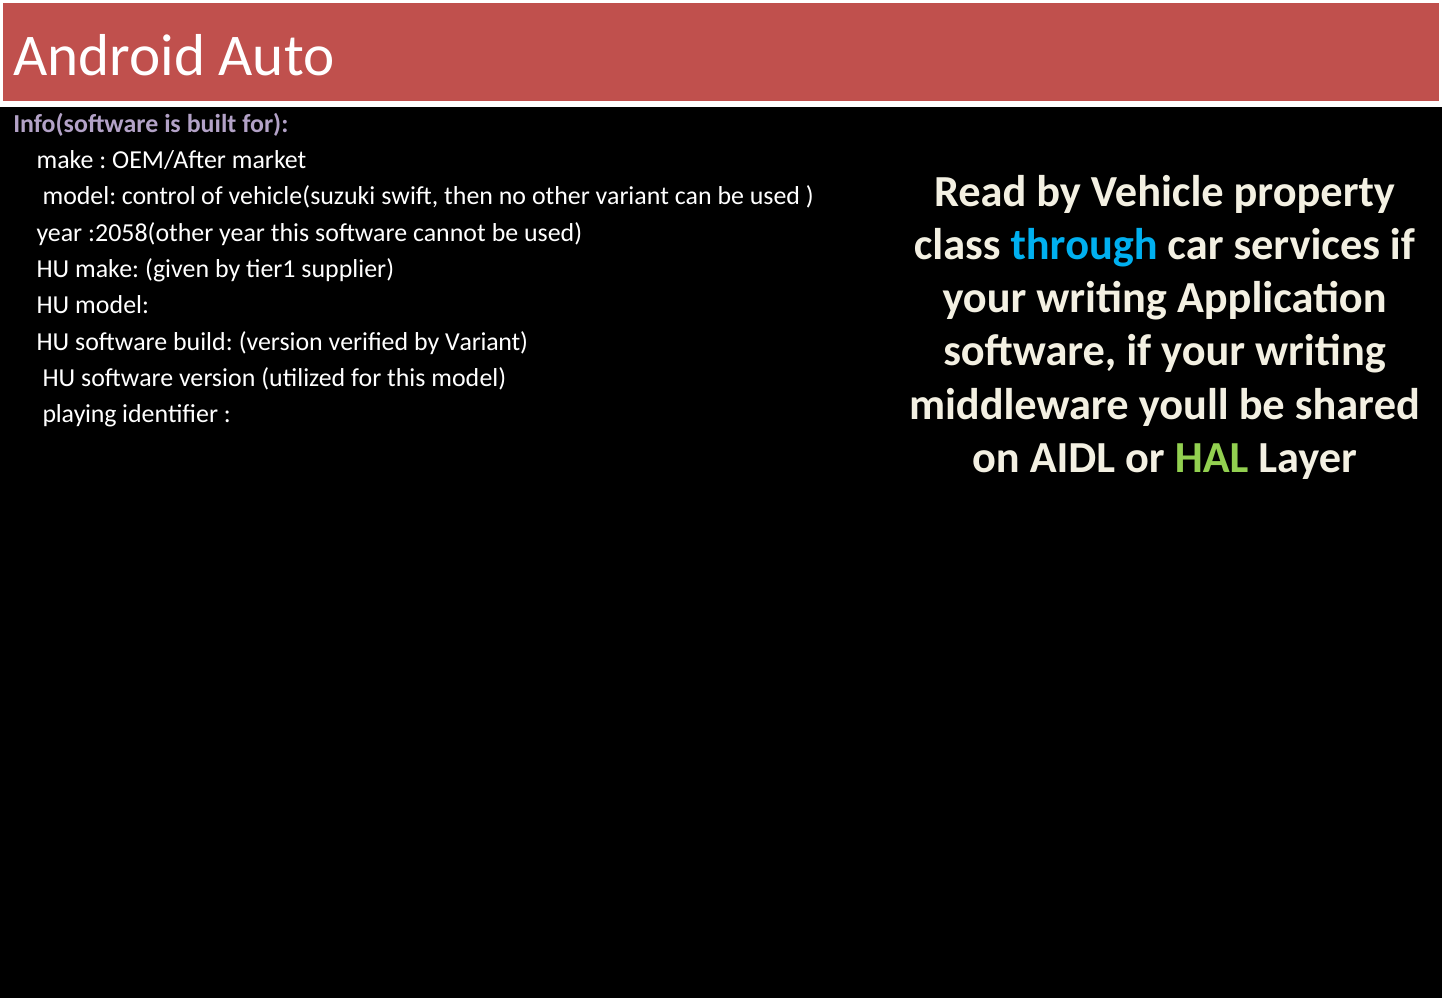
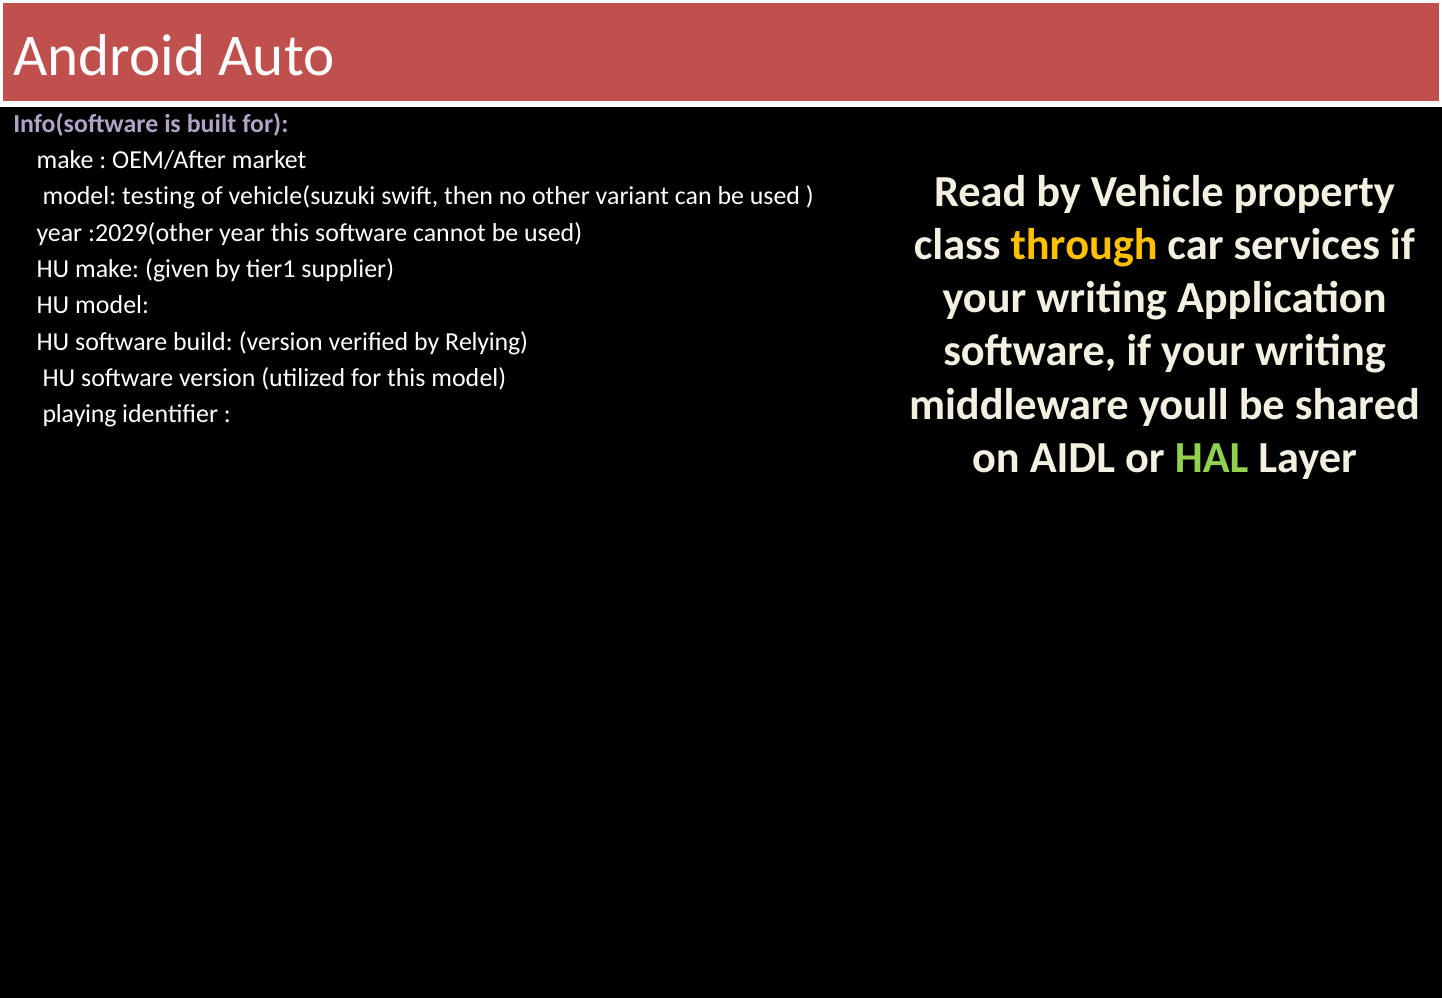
control: control -> testing
:2058(other: :2058(other -> :2029(other
through colour: light blue -> yellow
by Variant: Variant -> Relying
